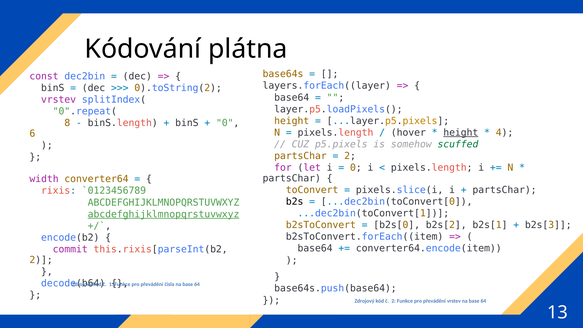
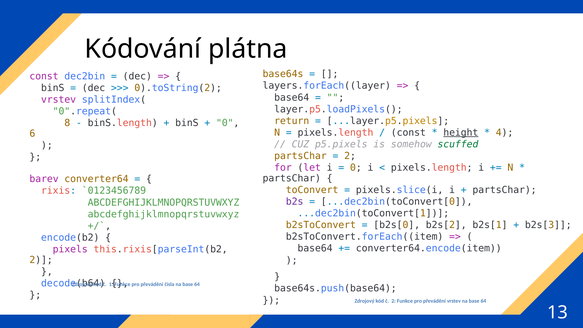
height at (292, 121): height -> return
hover at (408, 133): hover -> const
width: width -> barev
b2s colour: black -> purple
abcdefghijklmnopqrstuvwxyz at (164, 214) underline: present -> none
commit: commit -> pixels
